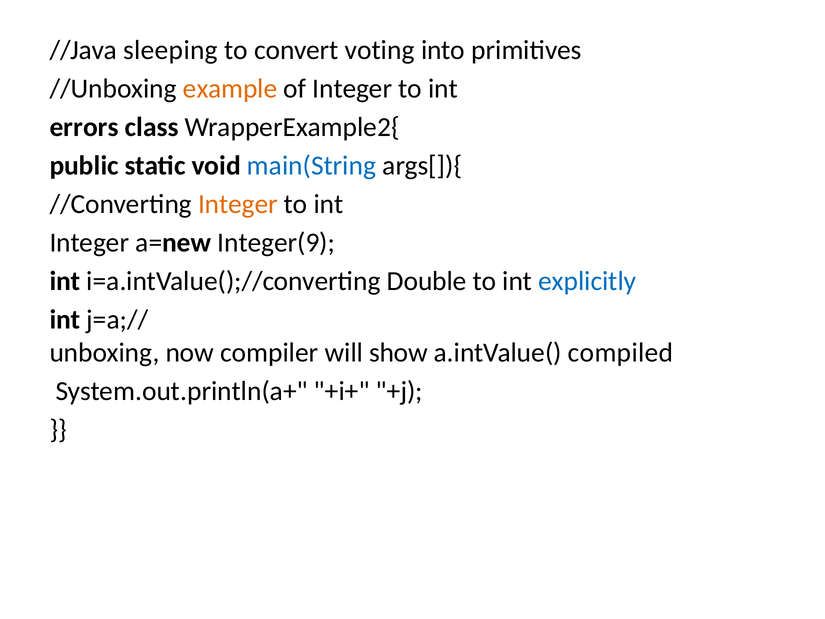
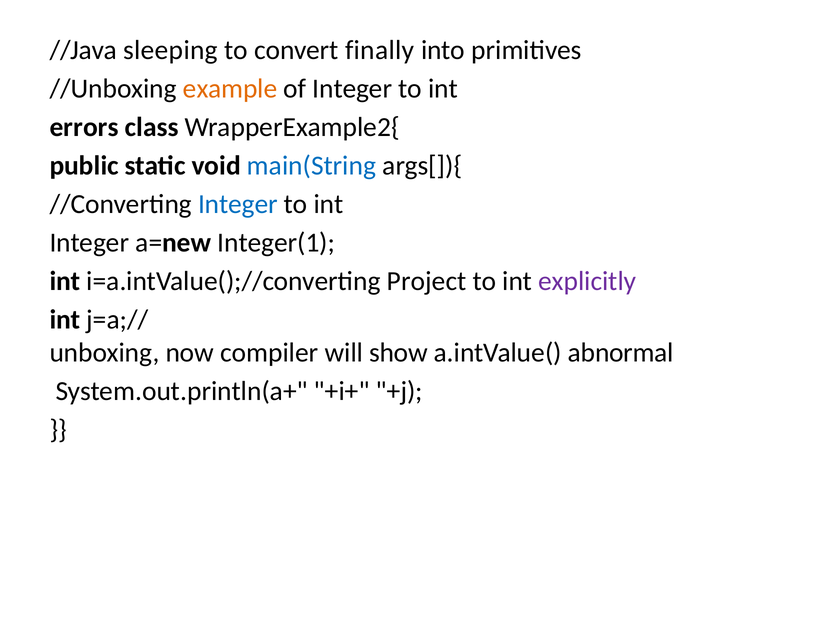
voting: voting -> finally
Integer at (238, 204) colour: orange -> blue
Integer(9: Integer(9 -> Integer(1
Double: Double -> Project
explicitly colour: blue -> purple
compiled: compiled -> abnormal
